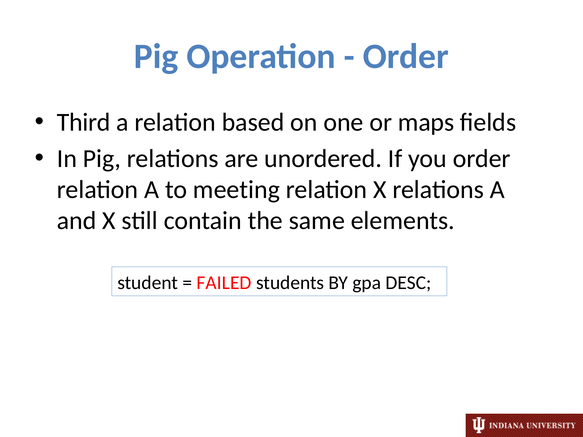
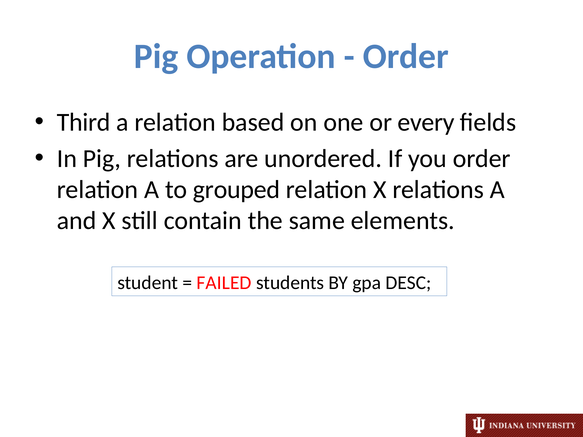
maps: maps -> every
meeting: meeting -> grouped
